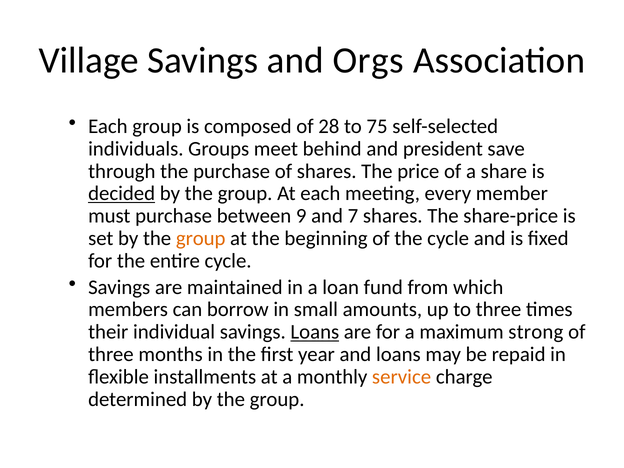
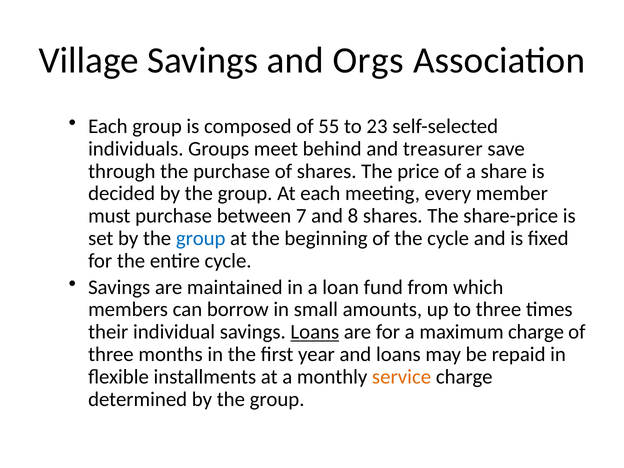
28: 28 -> 55
75: 75 -> 23
president: president -> treasurer
decided underline: present -> none
9: 9 -> 7
7: 7 -> 8
group at (201, 239) colour: orange -> blue
maximum strong: strong -> charge
